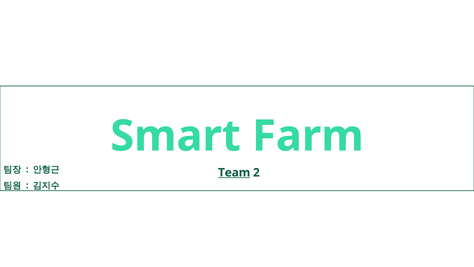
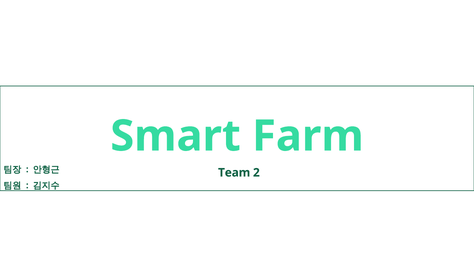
Team underline: present -> none
